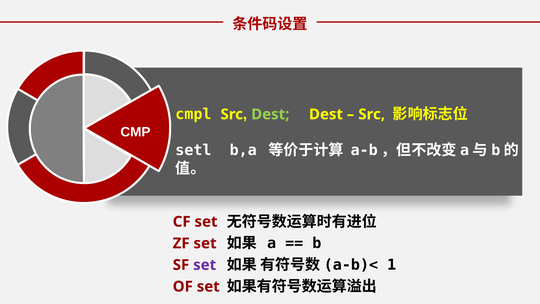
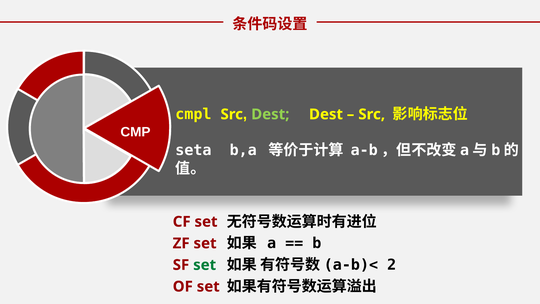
setl: setl -> seta
set at (205, 265) colour: purple -> green
1: 1 -> 2
